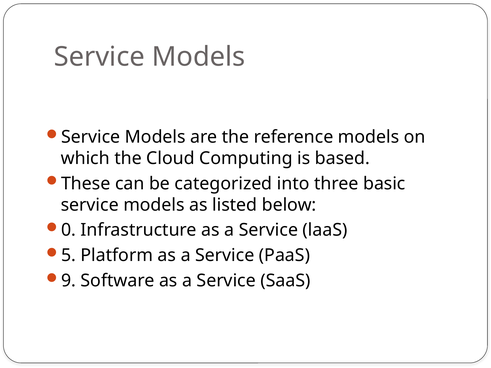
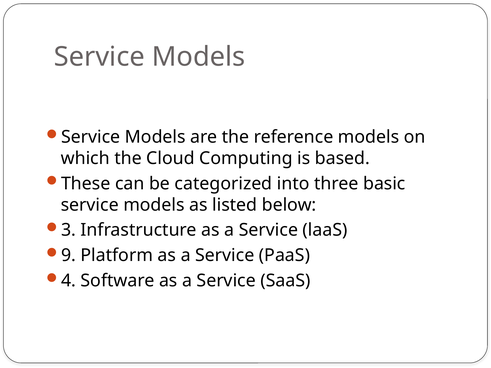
0: 0 -> 3
5: 5 -> 9
9: 9 -> 4
